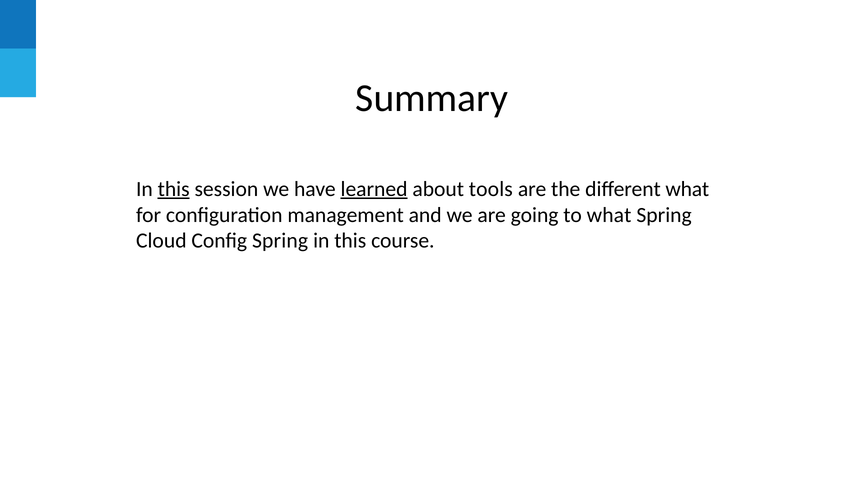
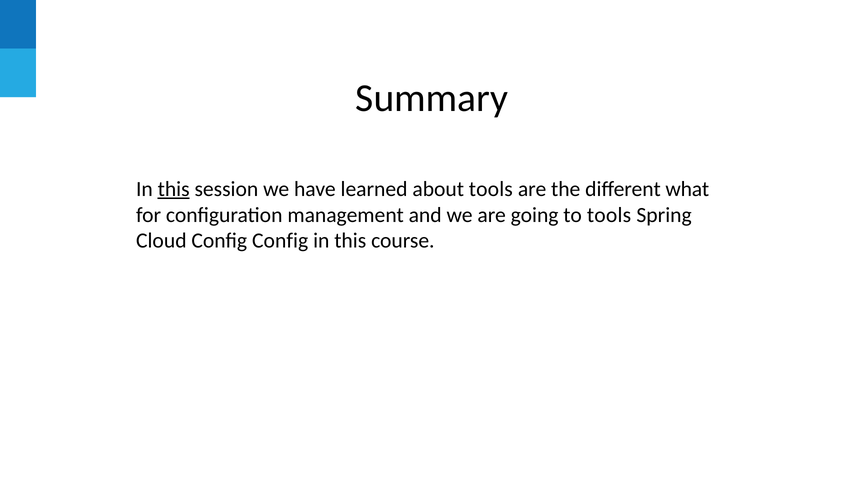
learned underline: present -> none
to what: what -> tools
Config Spring: Spring -> Config
